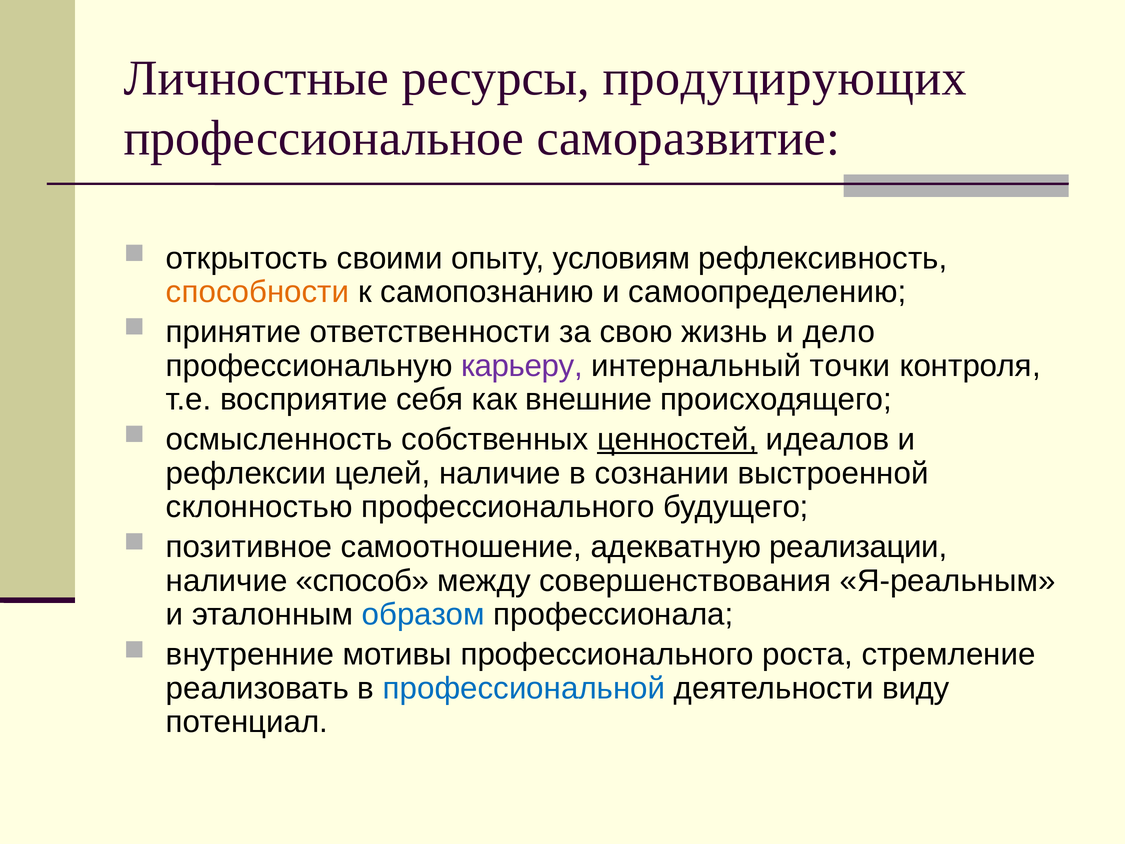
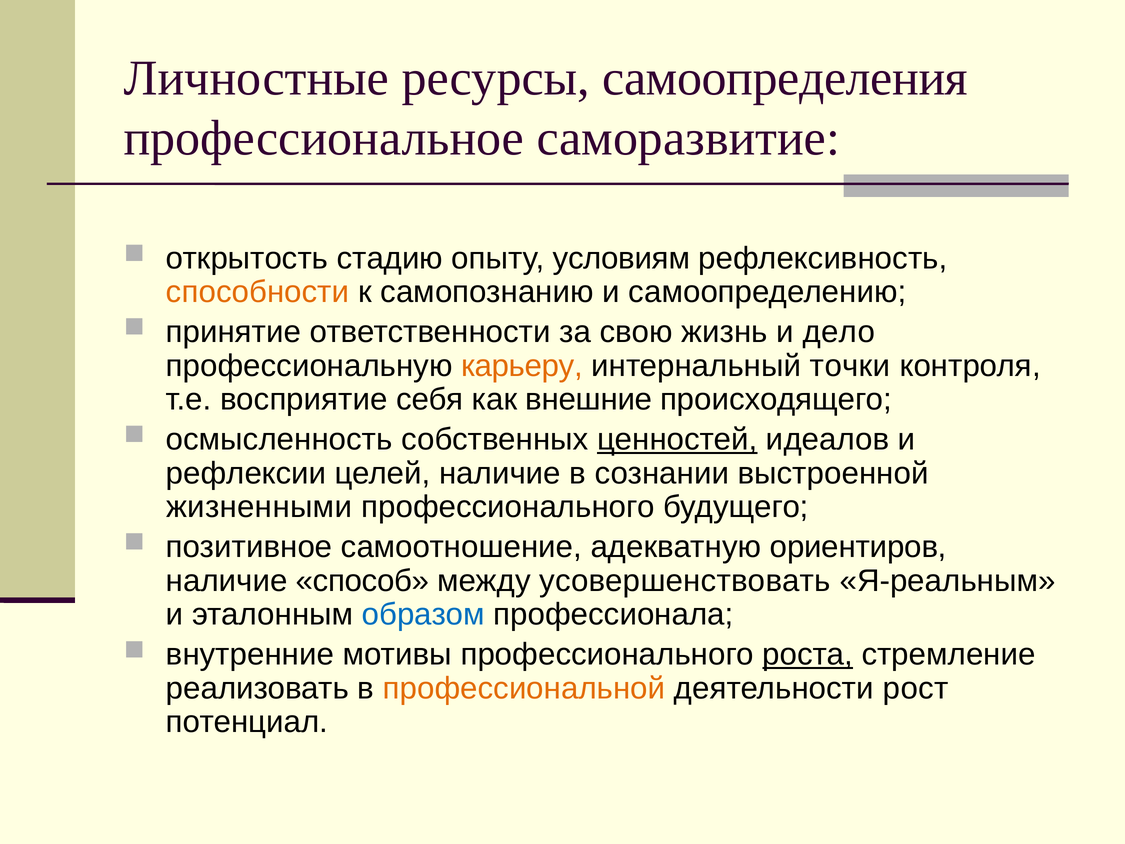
продуцирующих: продуцирующих -> самоопределения
своими: своими -> стадию
карьеру colour: purple -> orange
склонностью: склонностью -> жизненными
реализации: реализации -> ориентиров
совершенствования: совершенствования -> усовершенствовать
роста underline: none -> present
профессиональной colour: blue -> orange
виду: виду -> рост
